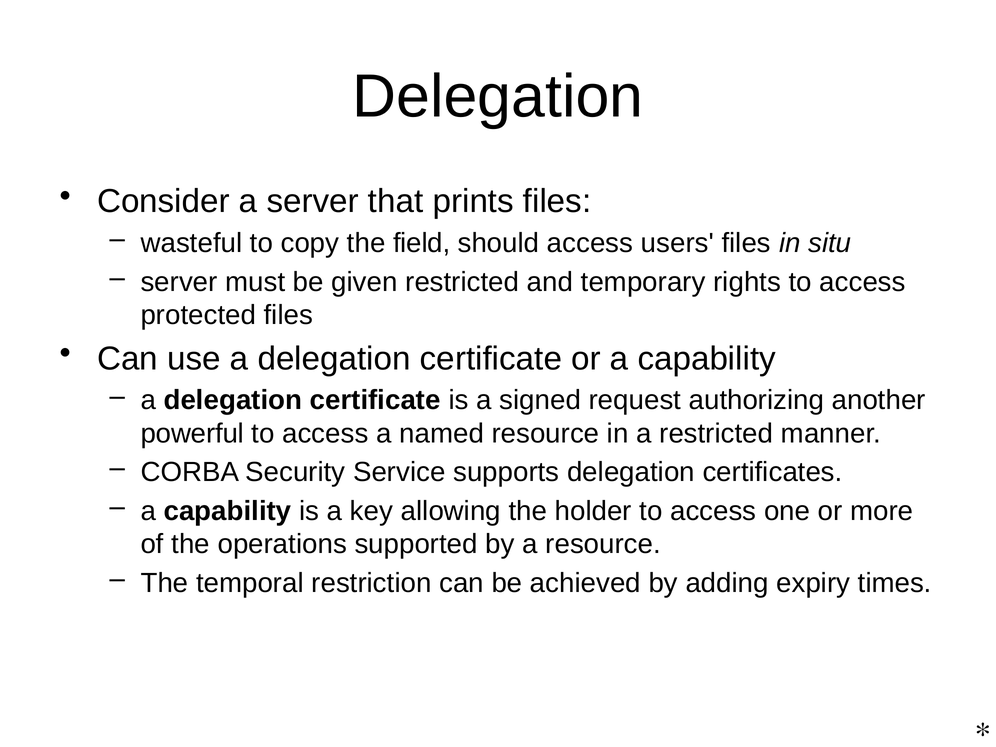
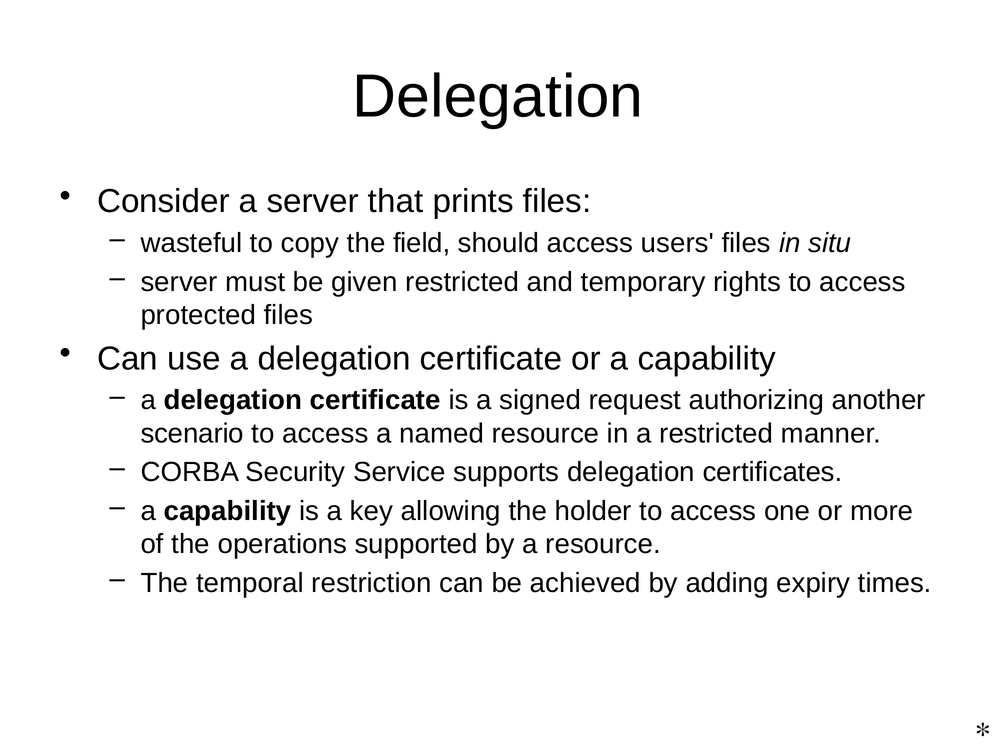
powerful: powerful -> scenario
